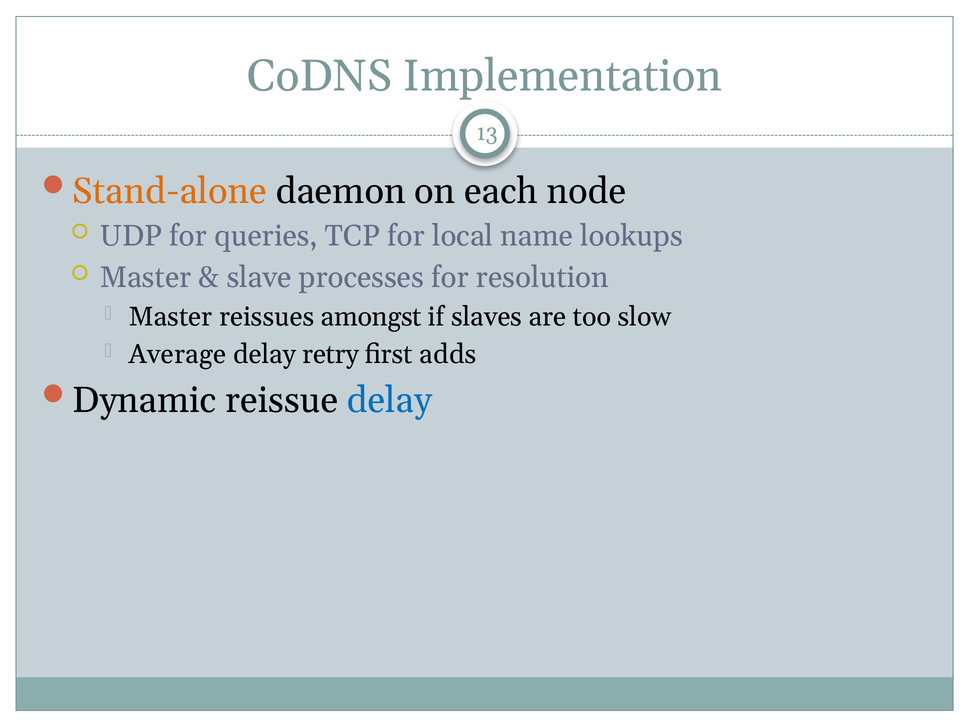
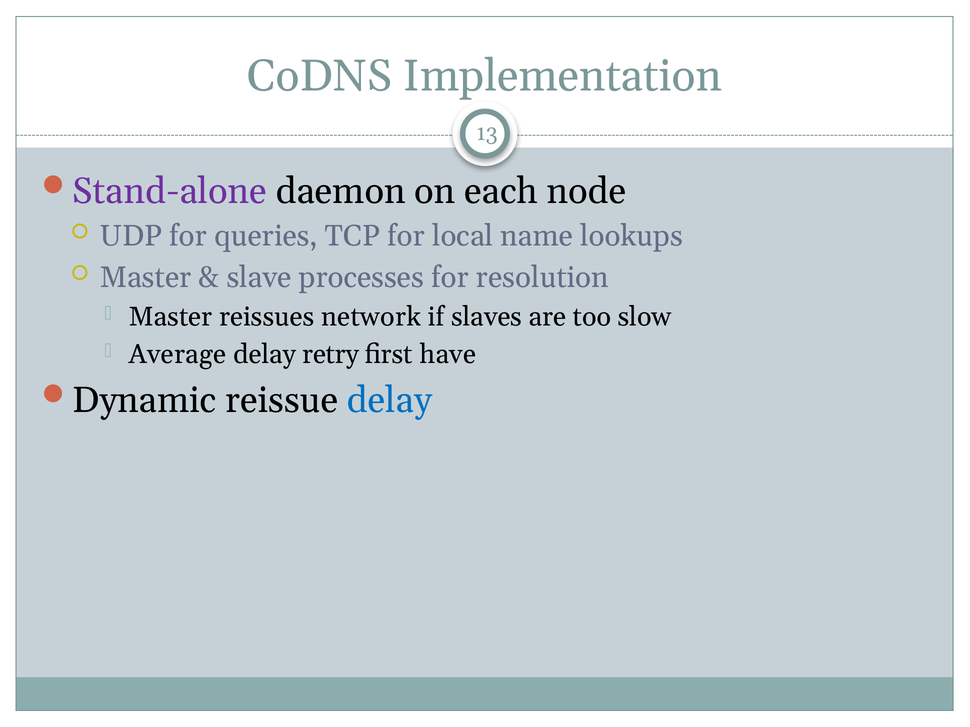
Stand-alone colour: orange -> purple
amongst: amongst -> network
adds: adds -> have
